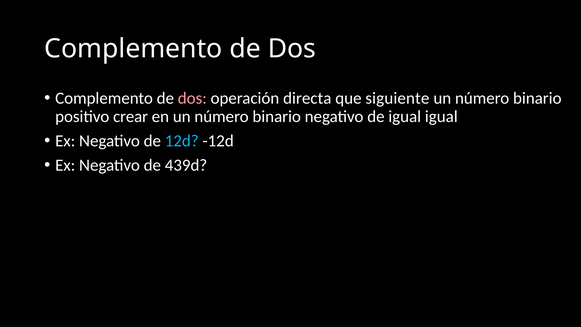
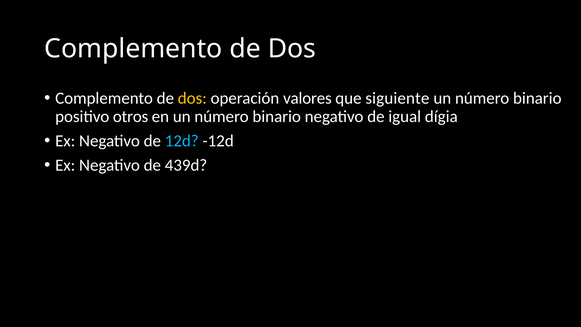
dos at (192, 98) colour: pink -> yellow
directa: directa -> valores
crear: crear -> otros
igual igual: igual -> dígia
